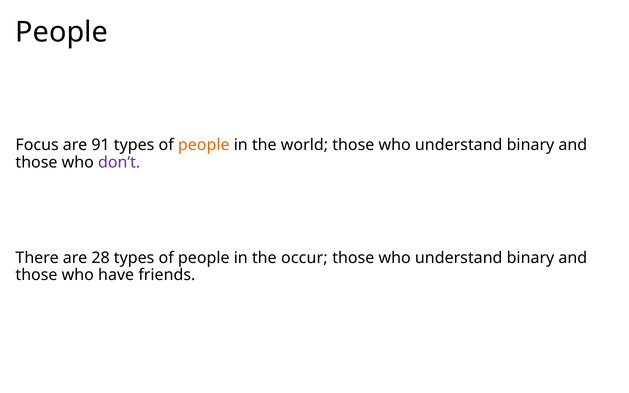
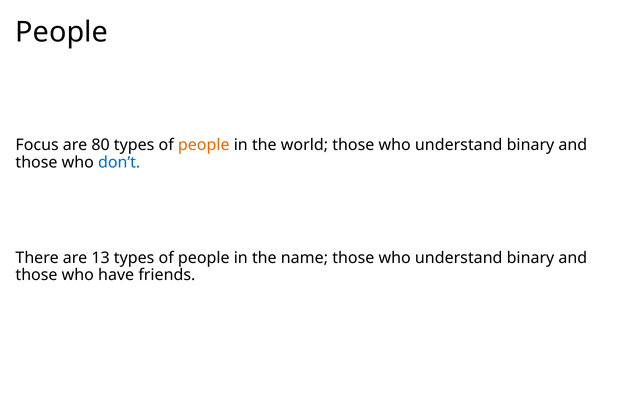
91: 91 -> 80
don’t colour: purple -> blue
28: 28 -> 13
occur: occur -> name
